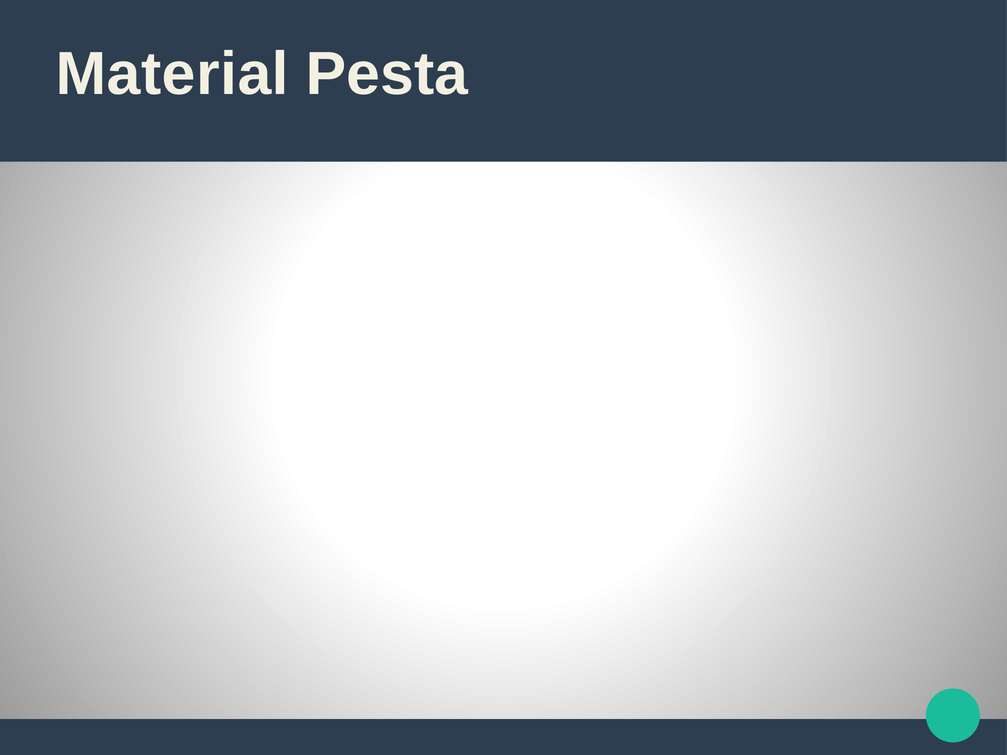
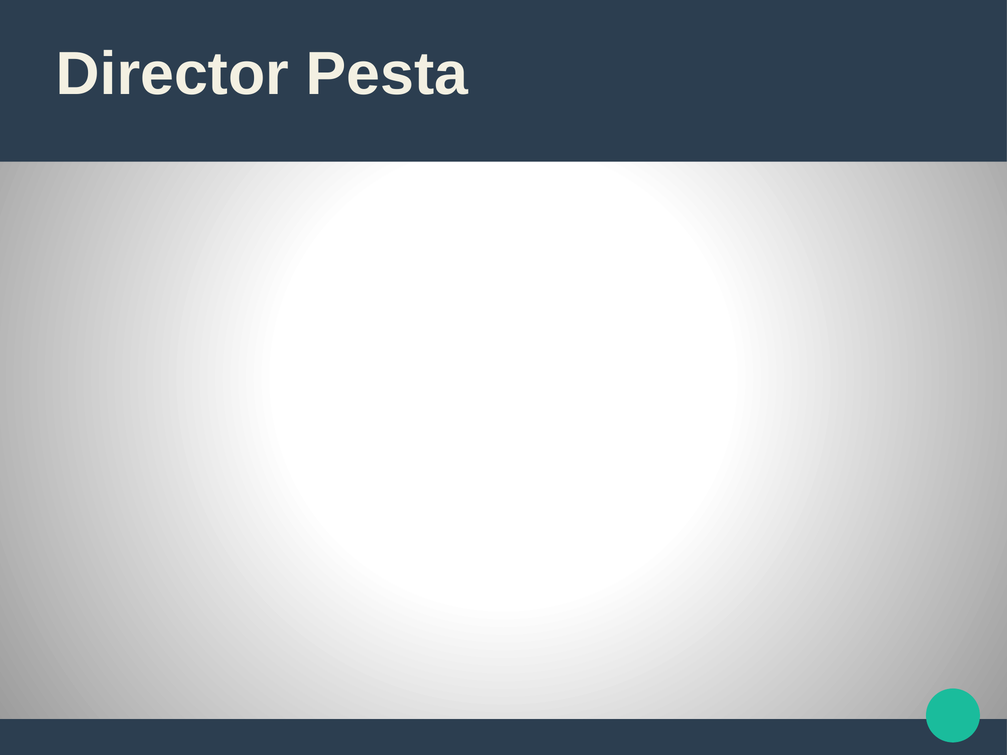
Material: Material -> Director
